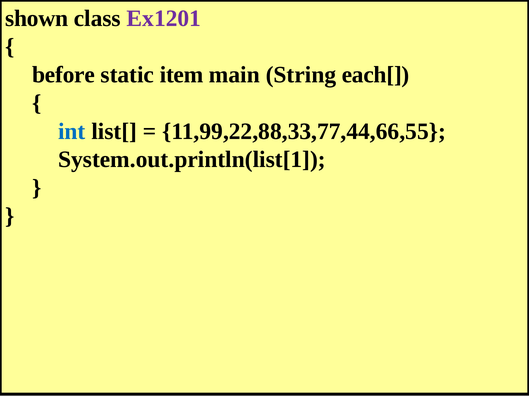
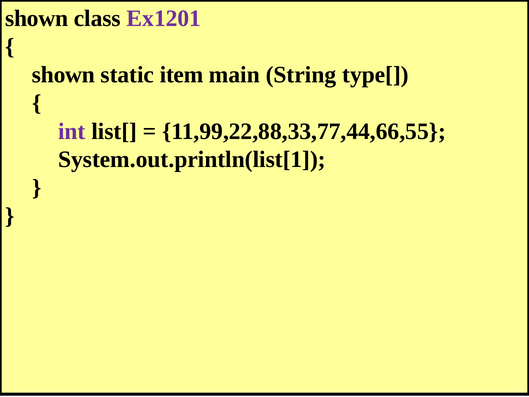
before at (63, 75): before -> shown
each[: each[ -> type[
int colour: blue -> purple
